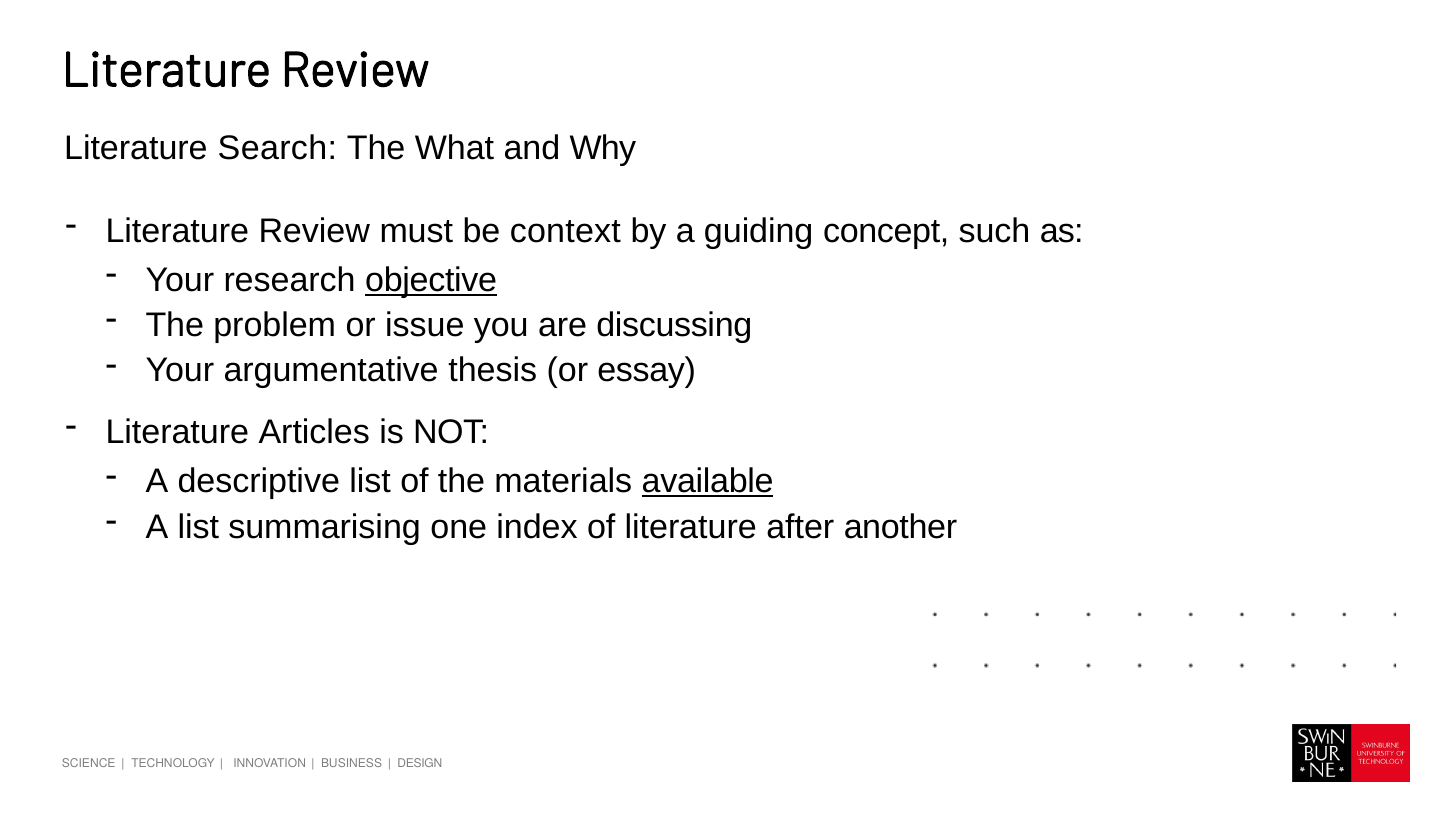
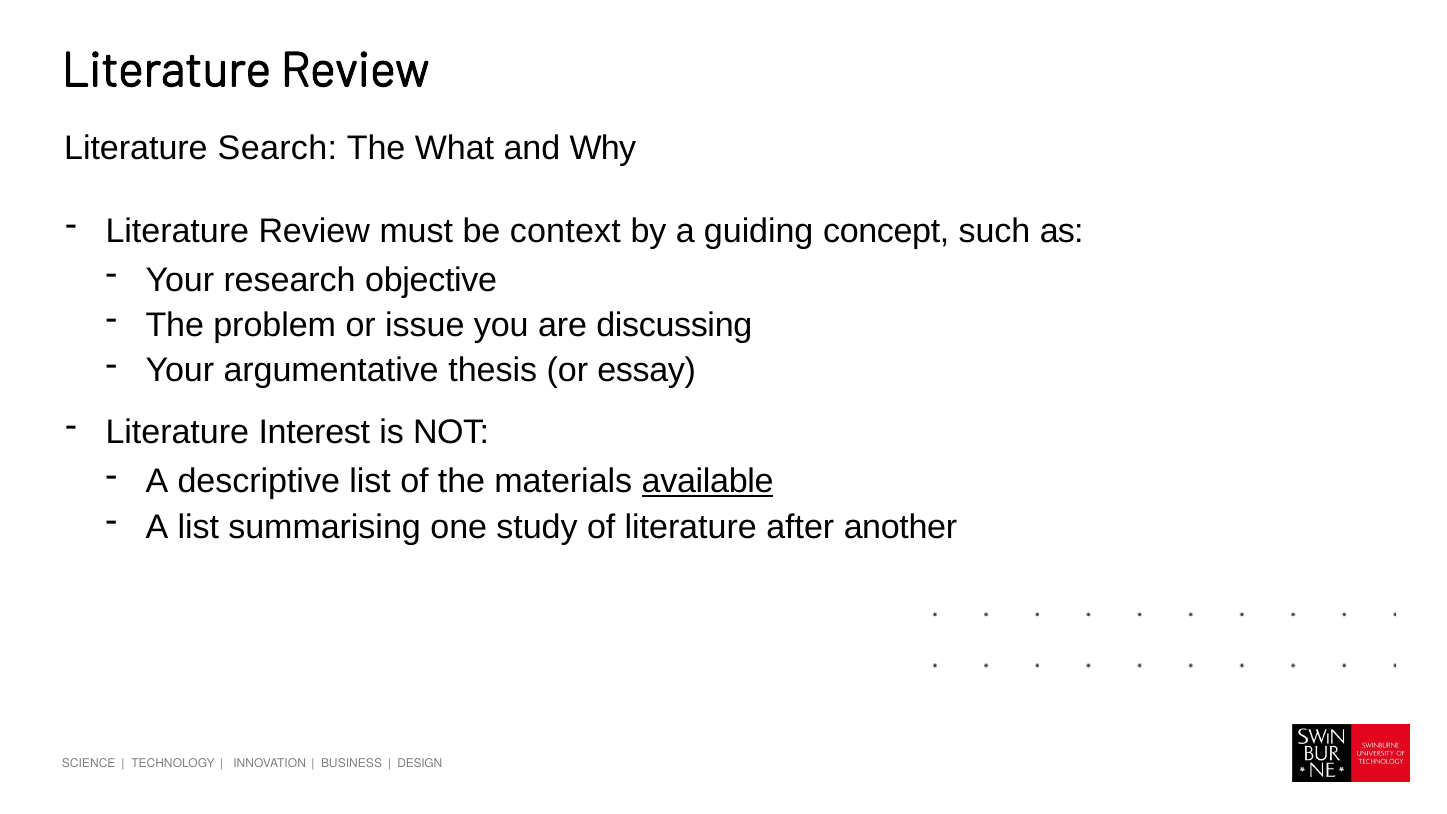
objective underline: present -> none
Articles: Articles -> Interest
index: index -> study
